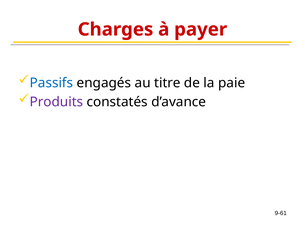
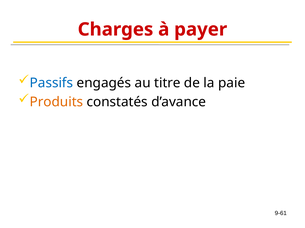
Produits colour: purple -> orange
